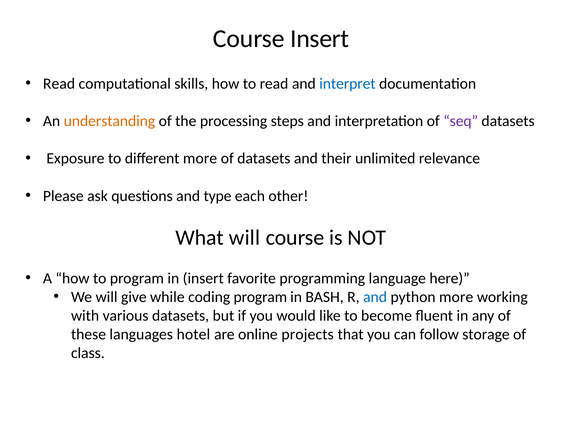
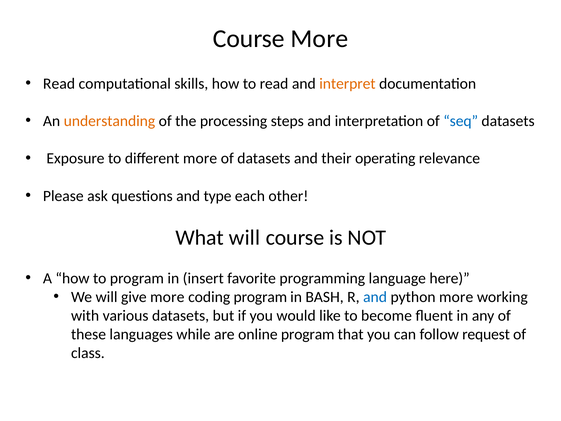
Course Insert: Insert -> More
interpret colour: blue -> orange
seq colour: purple -> blue
unlimited: unlimited -> operating
give while: while -> more
hotel: hotel -> while
online projects: projects -> program
storage: storage -> request
